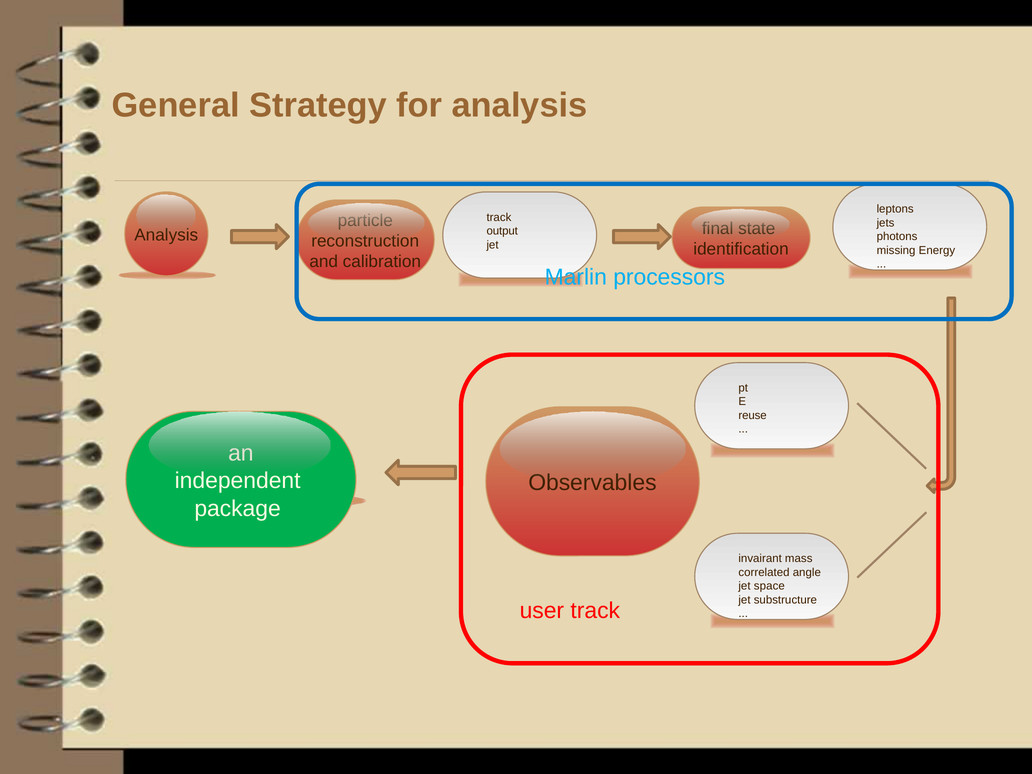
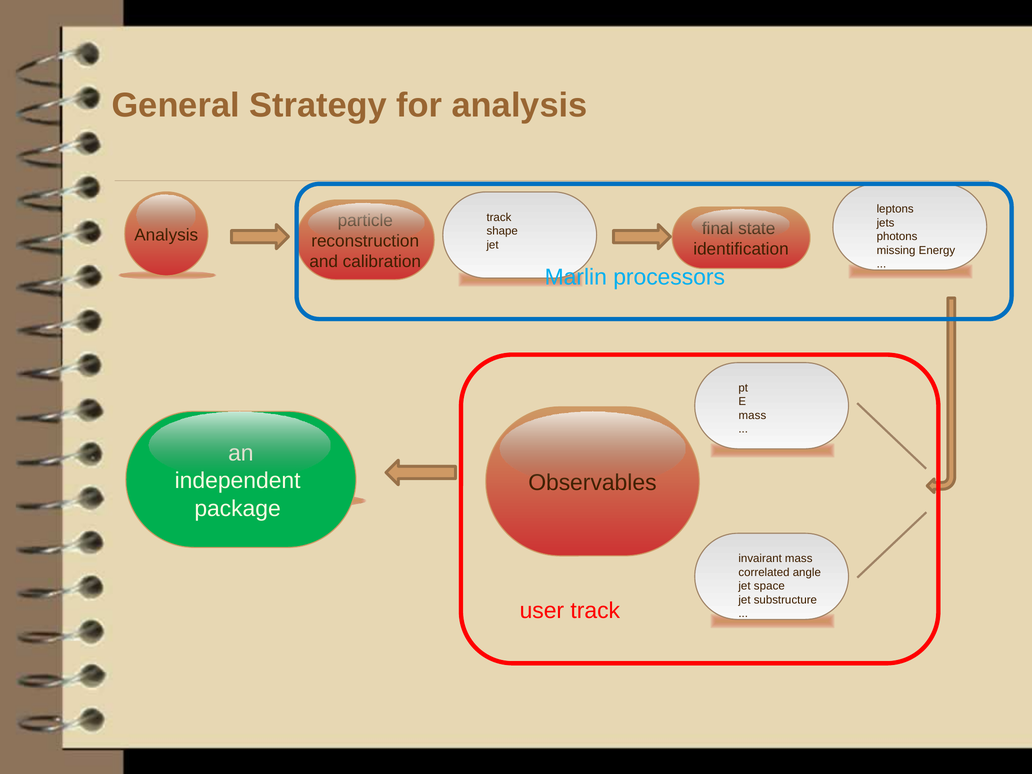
output: output -> shape
reuse at (753, 415): reuse -> mass
